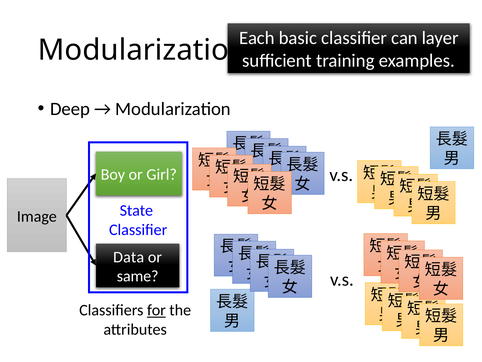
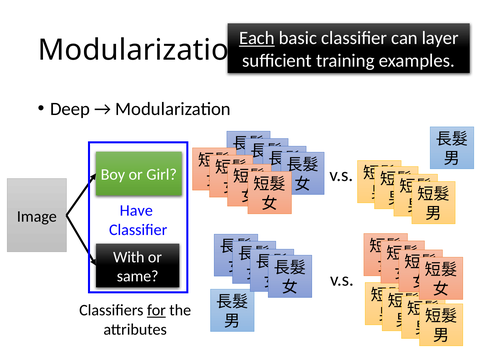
Each underline: none -> present
State: State -> Have
Data: Data -> With
